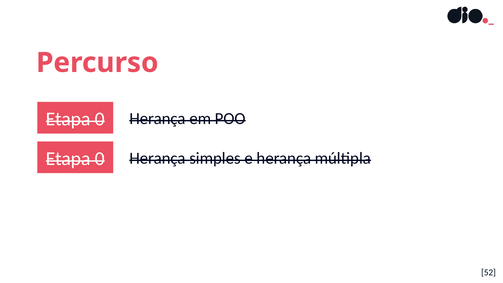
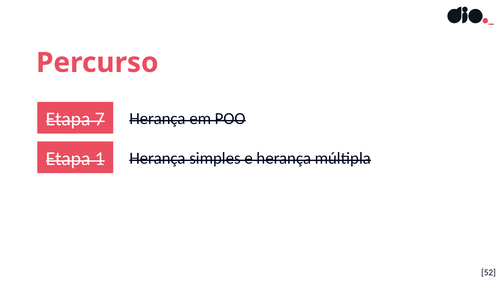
0 at (100, 119): 0 -> 7
0 at (100, 159): 0 -> 1
